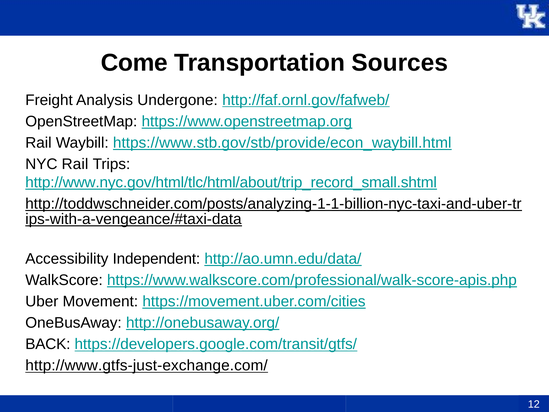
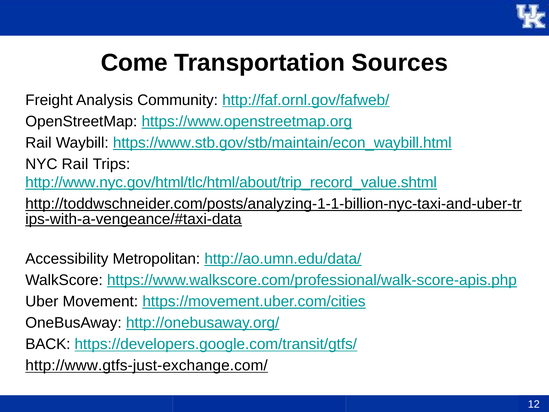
Undergone: Undergone -> Community
https://www.stb.gov/stb/provide/econ_waybill.html: https://www.stb.gov/stb/provide/econ_waybill.html -> https://www.stb.gov/stb/maintain/econ_waybill.html
http://www.nyc.gov/html/tlc/html/about/trip_record_small.shtml: http://www.nyc.gov/html/tlc/html/about/trip_record_small.shtml -> http://www.nyc.gov/html/tlc/html/about/trip_record_value.shtml
Independent: Independent -> Metropolitan
